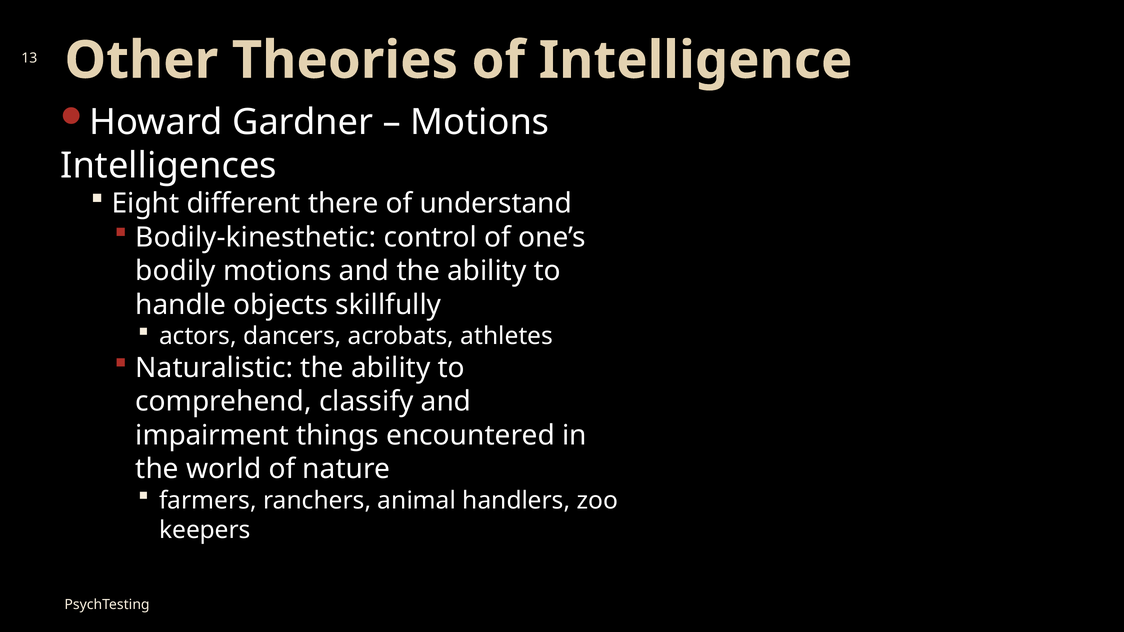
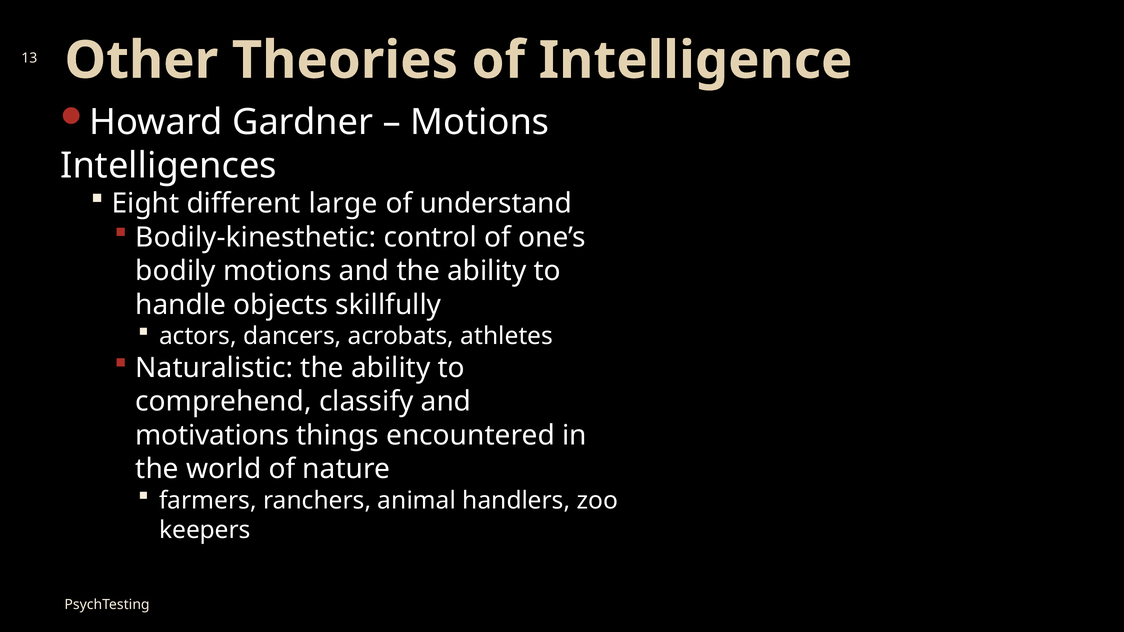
there: there -> large
impairment: impairment -> motivations
